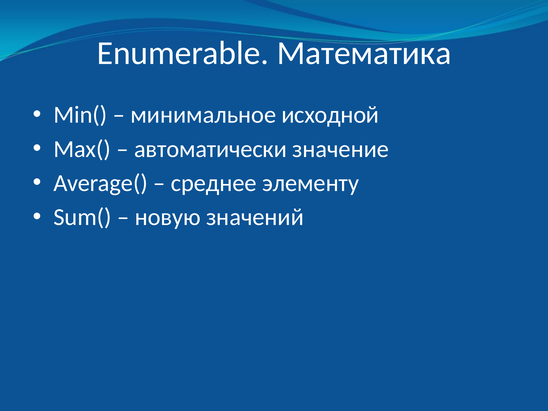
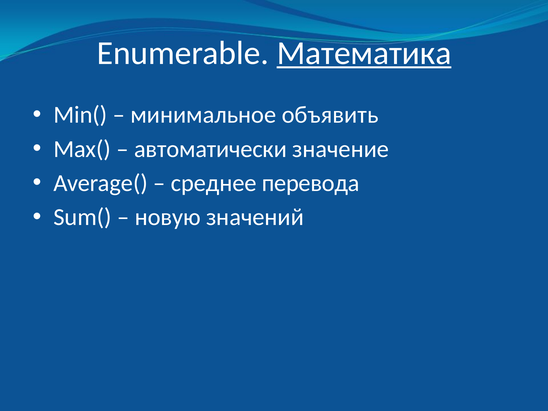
Математика underline: none -> present
исходной: исходной -> объявить
элементу: элементу -> перевода
